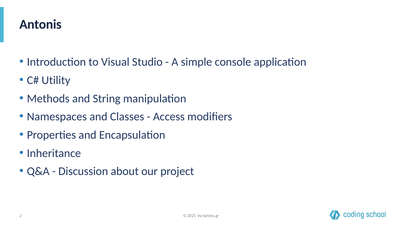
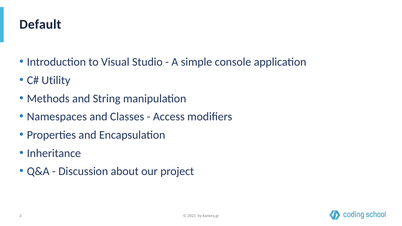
Antonis: Antonis -> Default
